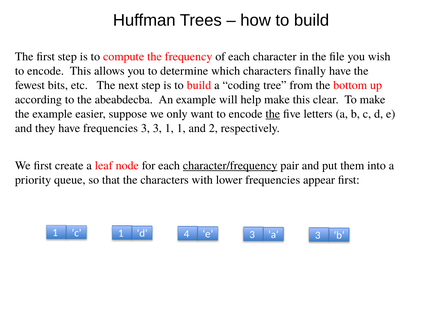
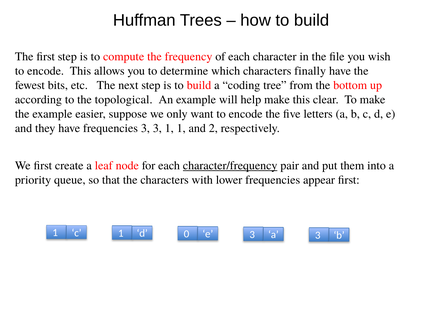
abeabdecba: abeabdecba -> topological
the at (273, 114) underline: present -> none
4: 4 -> 0
